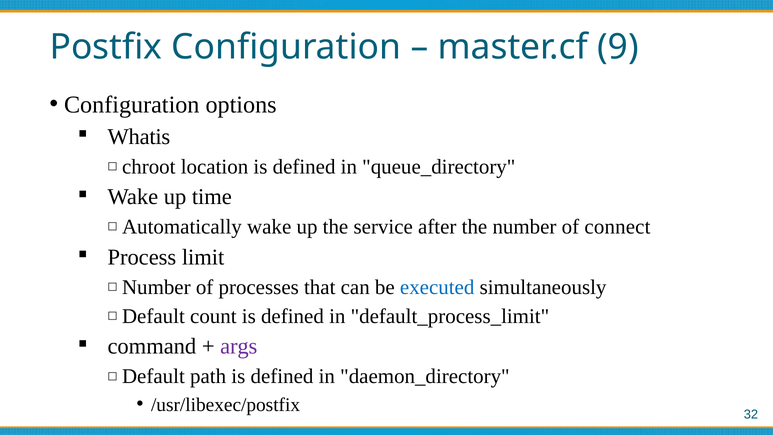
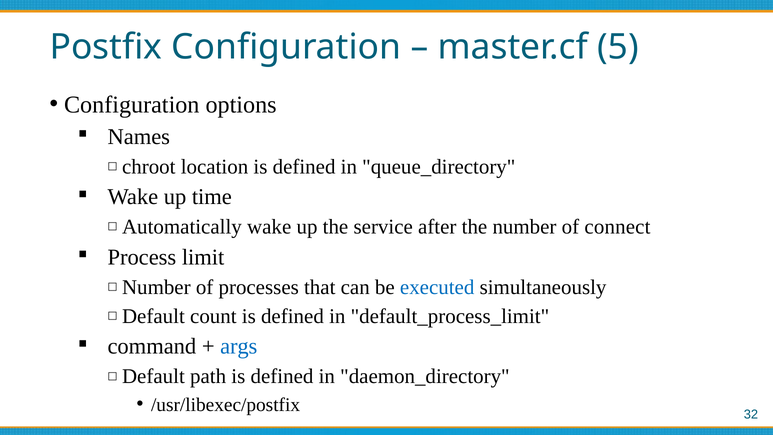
9: 9 -> 5
Whatis: Whatis -> Names
args colour: purple -> blue
